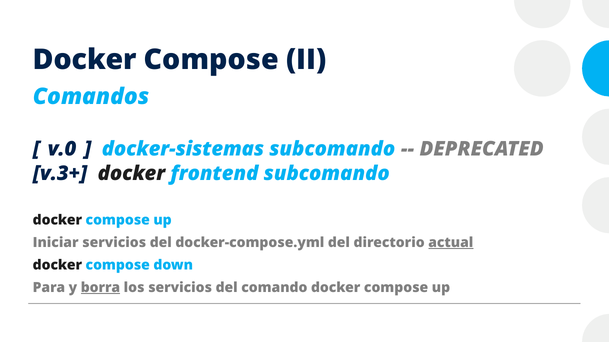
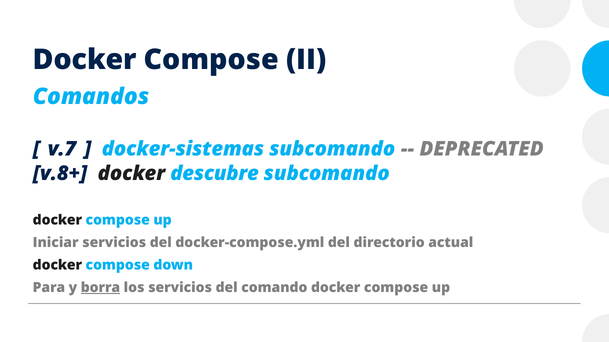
v.0: v.0 -> v.7
v.3+: v.3+ -> v.8+
frontend: frontend -> descubre
actual underline: present -> none
